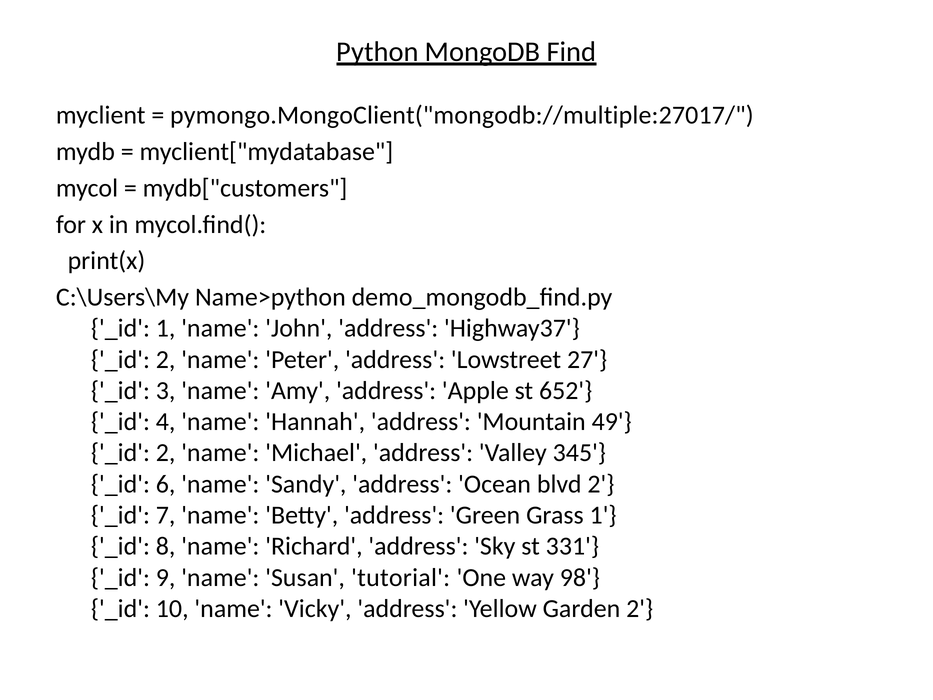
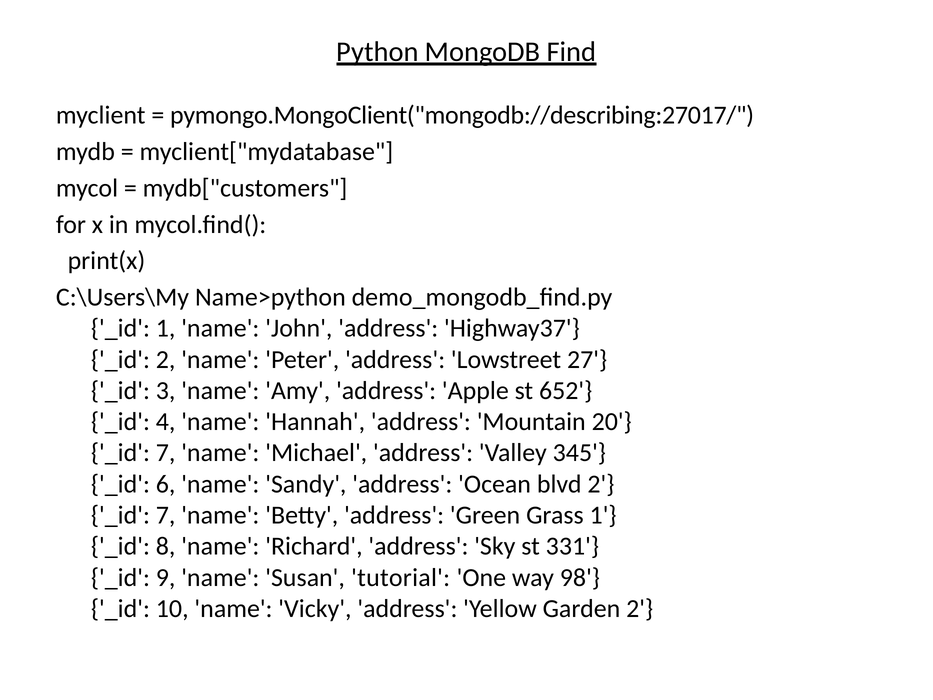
pymongo.MongoClient("mongodb://multiple:27017/: pymongo.MongoClient("mongodb://multiple:27017/ -> pymongo.MongoClient("mongodb://describing:27017/
49: 49 -> 20
2 at (166, 453): 2 -> 7
